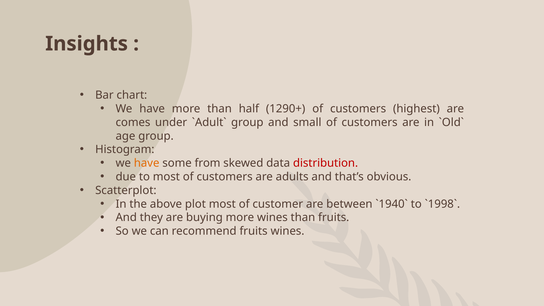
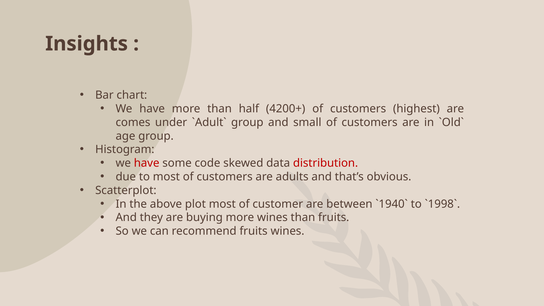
1290+: 1290+ -> 4200+
have at (147, 163) colour: orange -> red
from: from -> code
